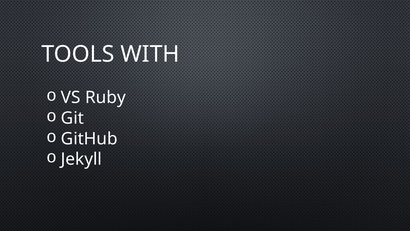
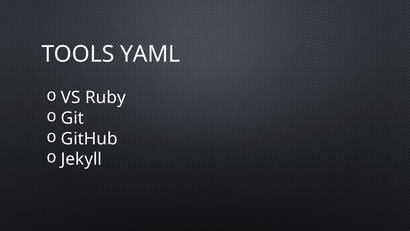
WITH: WITH -> YAML
